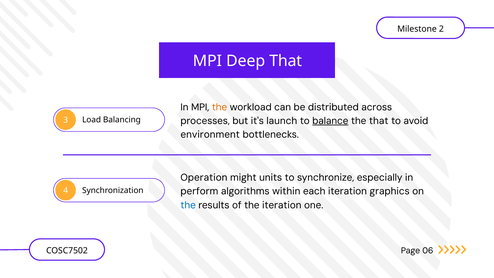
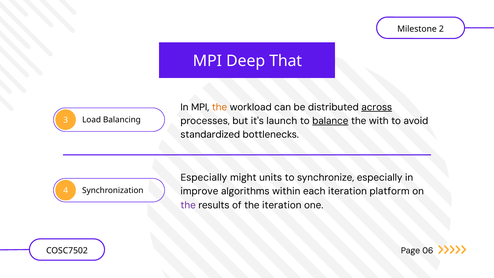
across underline: none -> present
the that: that -> with
environment: environment -> standardized
Operation at (204, 178): Operation -> Especially
perform: perform -> improve
graphics: graphics -> platform
the at (188, 205) colour: blue -> purple
